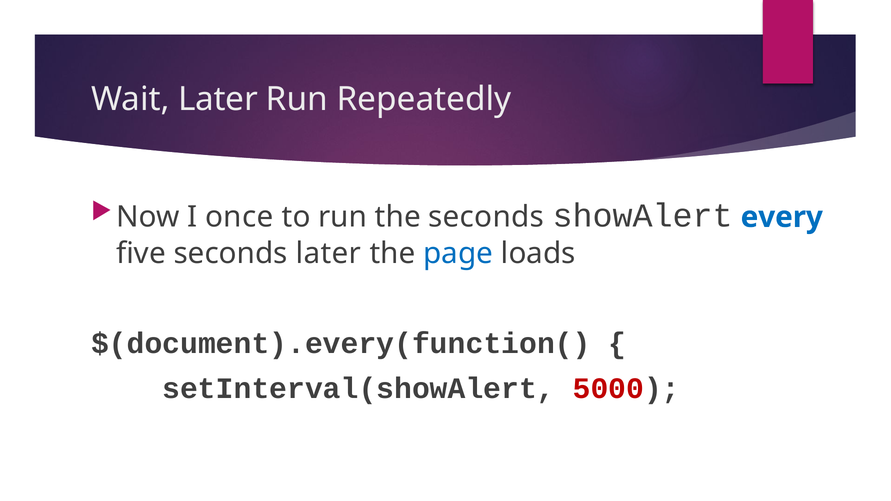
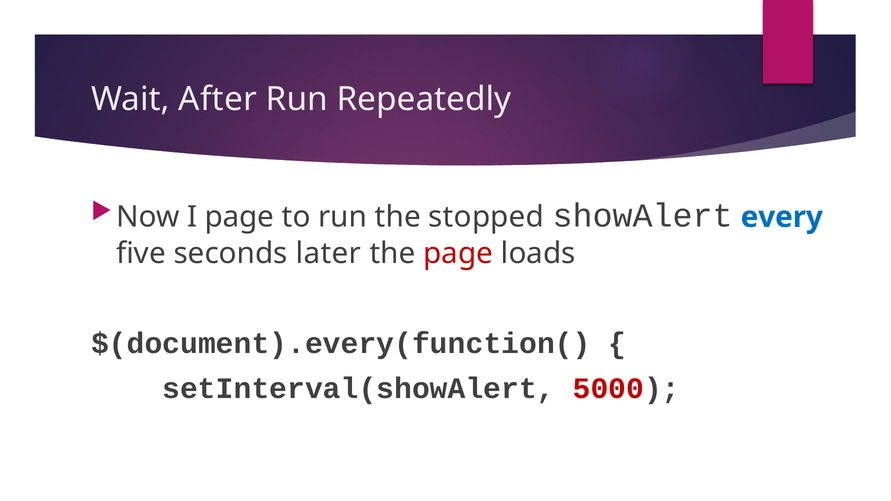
Wait Later: Later -> After
I once: once -> page
the seconds: seconds -> stopped
page at (458, 254) colour: blue -> red
